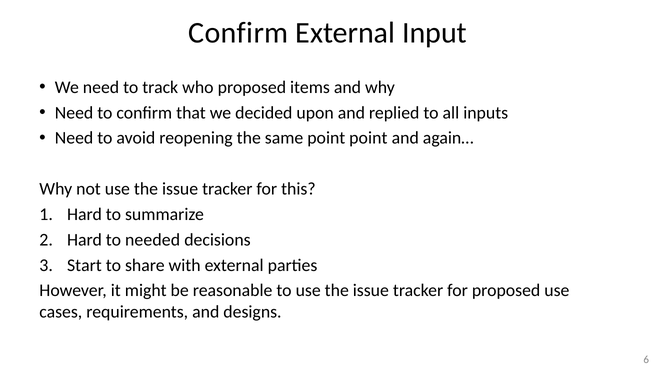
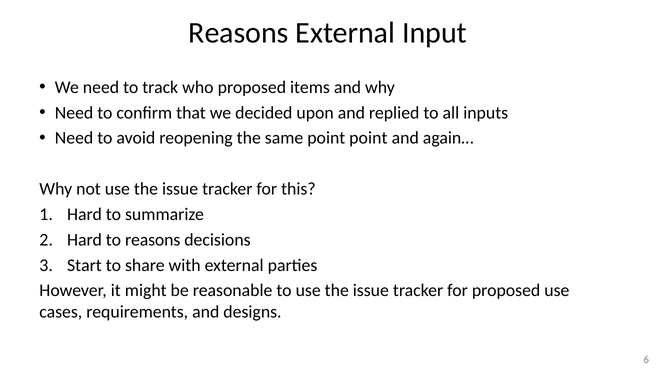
Confirm at (238, 33): Confirm -> Reasons
to needed: needed -> reasons
